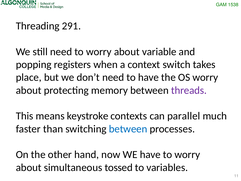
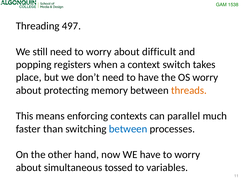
291: 291 -> 497
variable: variable -> difficult
threads colour: purple -> orange
keystroke: keystroke -> enforcing
